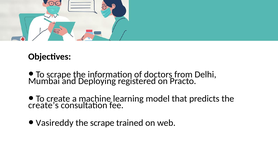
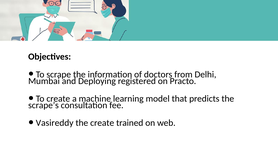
create’s: create’s -> scrape’s
the scrape: scrape -> create
